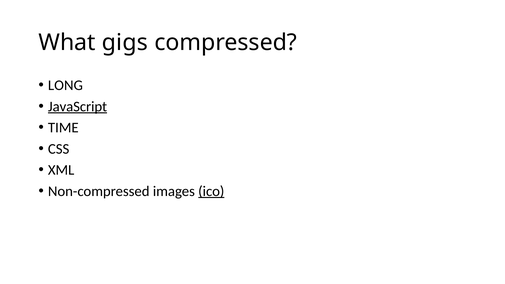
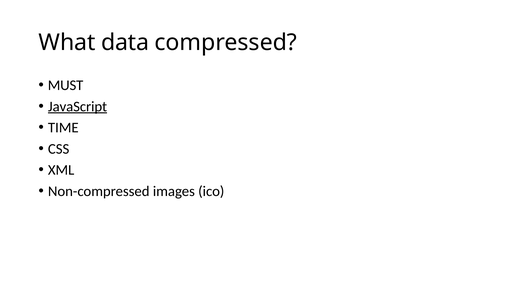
gigs: gigs -> data
LONG: LONG -> MUST
ico underline: present -> none
